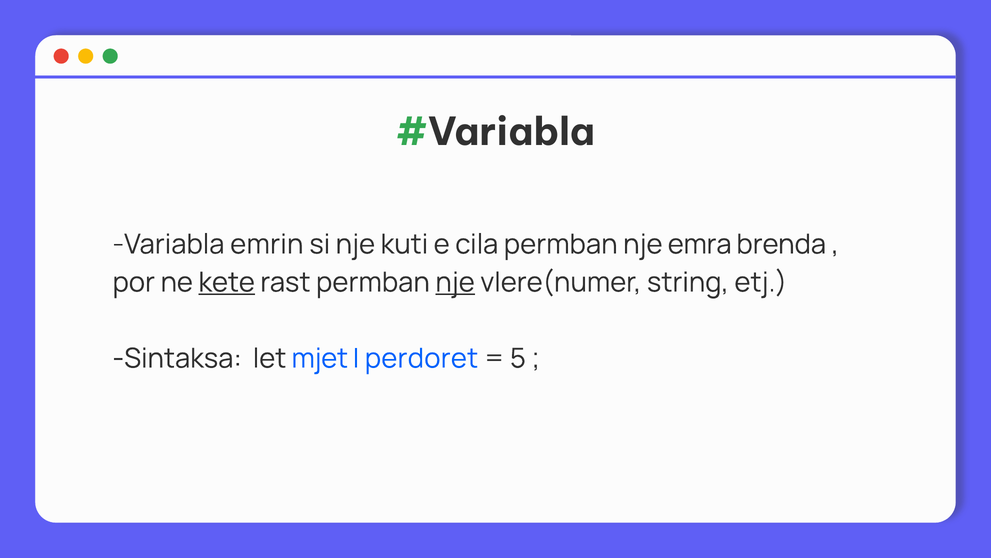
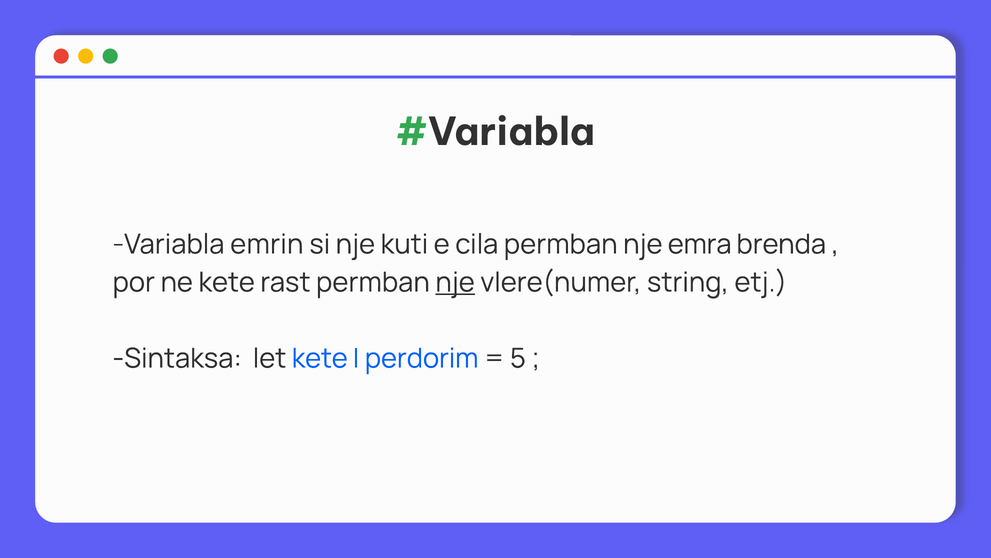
kete at (227, 282) underline: present -> none
let mjet: mjet -> kete
perdoret: perdoret -> perdorim
